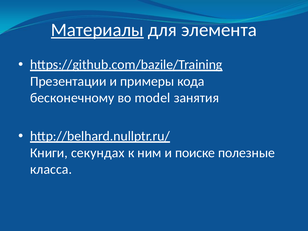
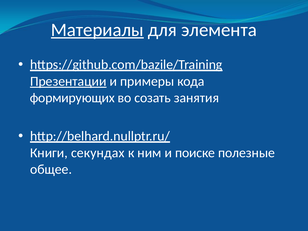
Презентации underline: none -> present
бесконечному: бесконечному -> формирующих
model: model -> созать
класса: класса -> общее
